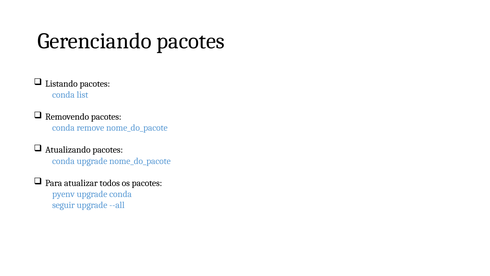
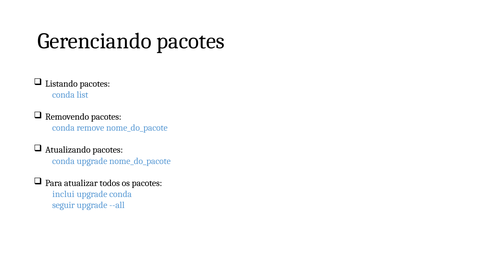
pyenv: pyenv -> inclui
